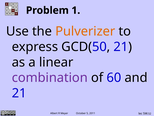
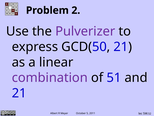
1: 1 -> 2
Pulverizer colour: orange -> purple
60: 60 -> 51
